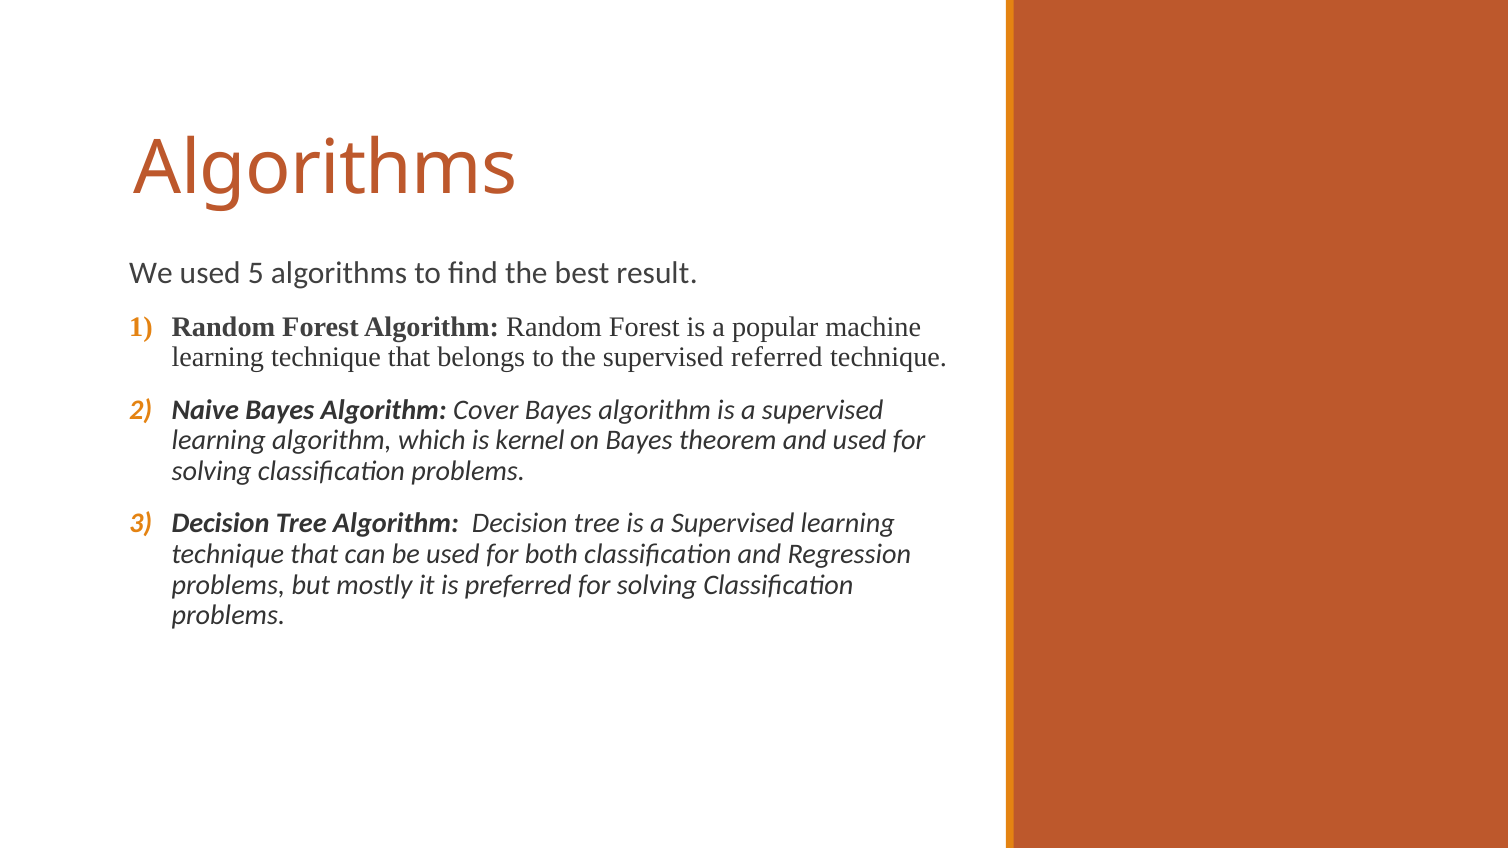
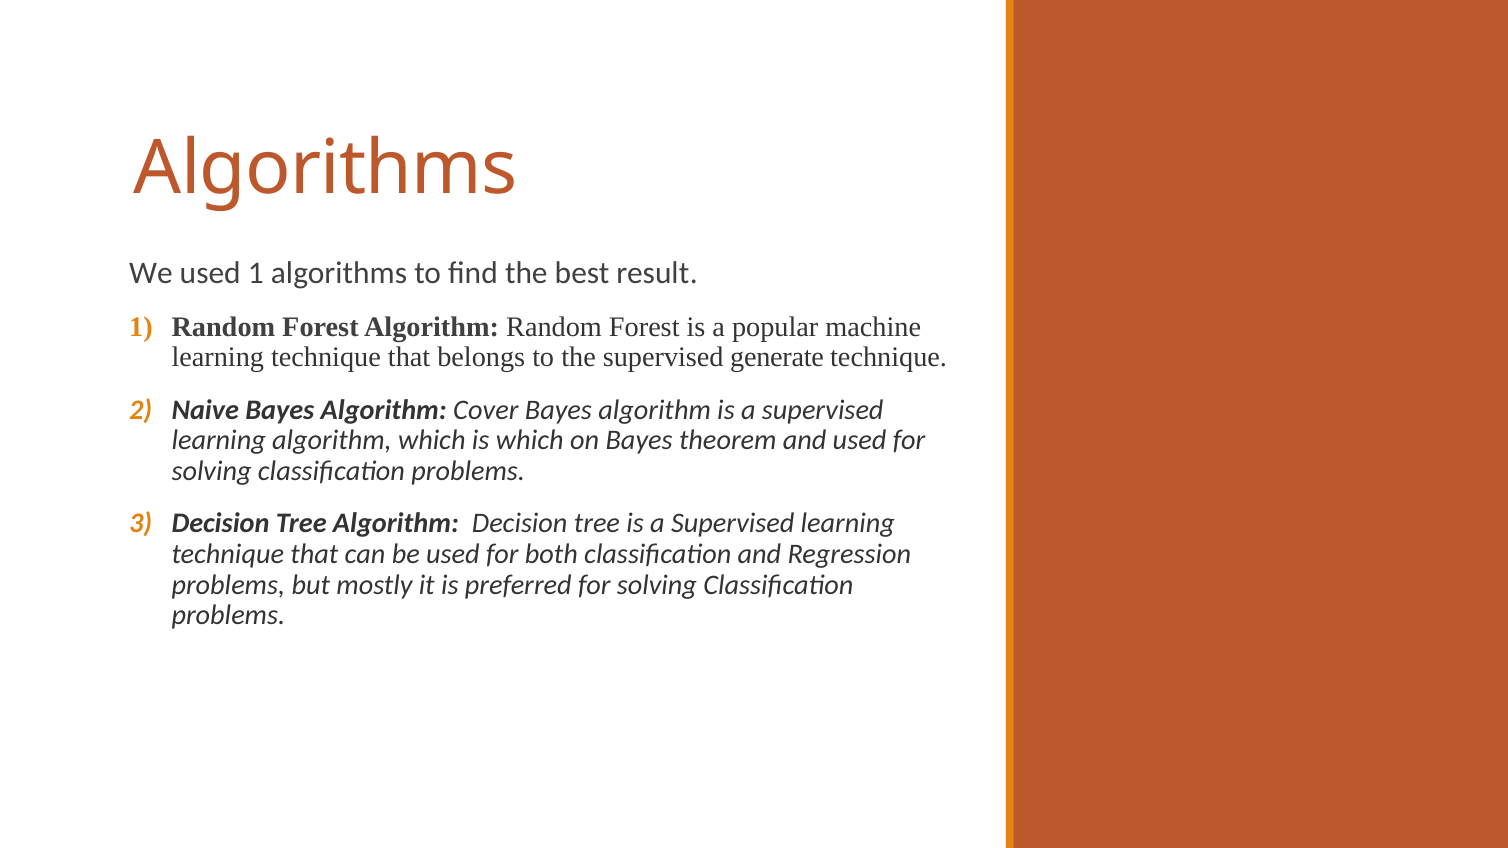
used 5: 5 -> 1
referred: referred -> generate
is kernel: kernel -> which
